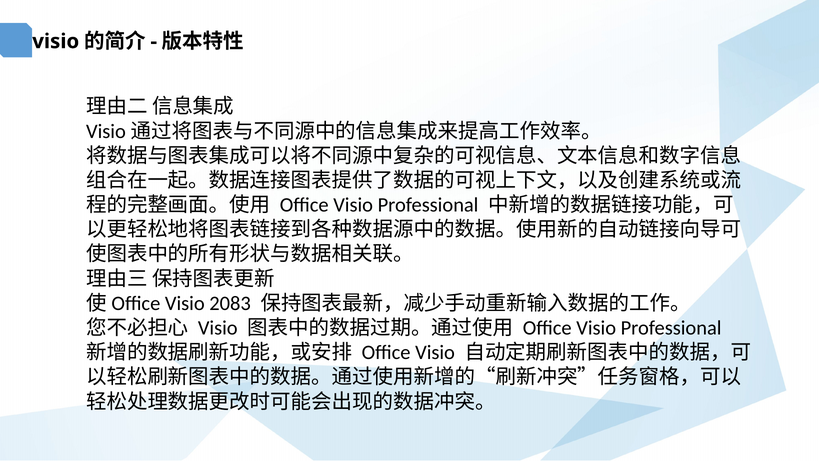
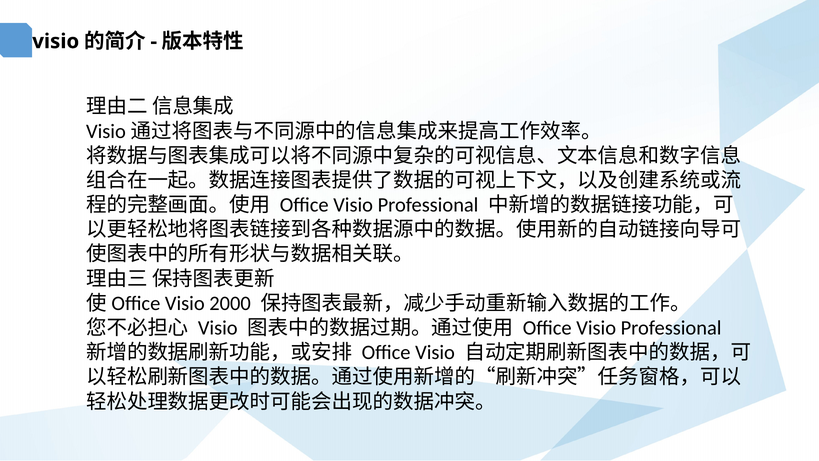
2083: 2083 -> 2000
